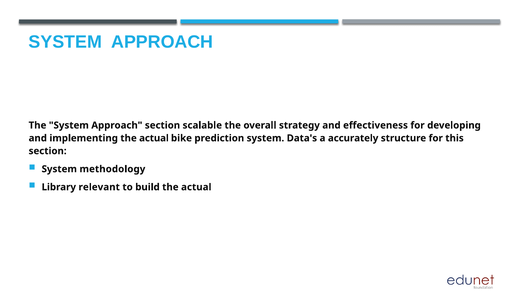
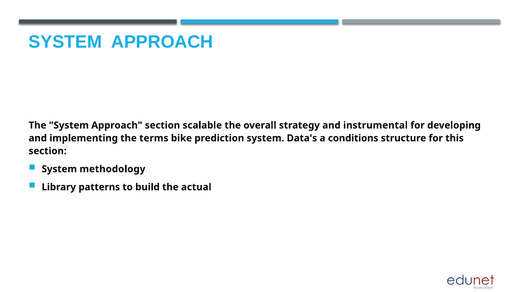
effectiveness: effectiveness -> instrumental
implementing the actual: actual -> terms
accurately: accurately -> conditions
relevant: relevant -> patterns
